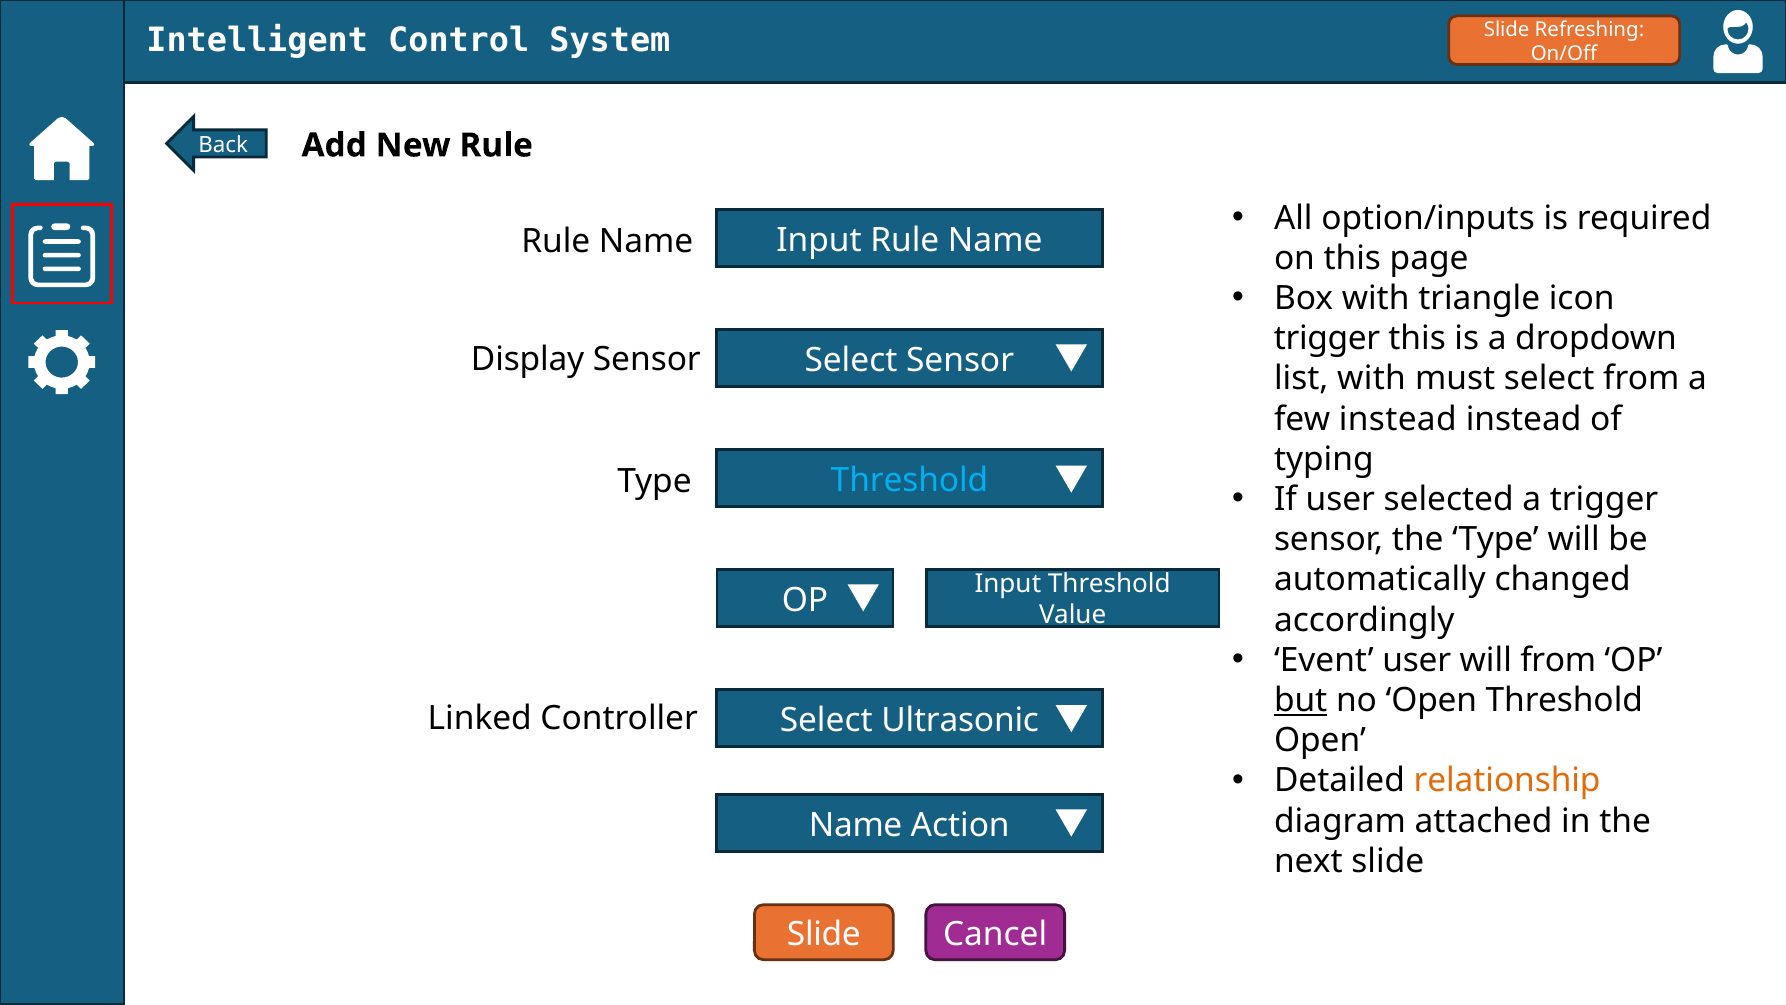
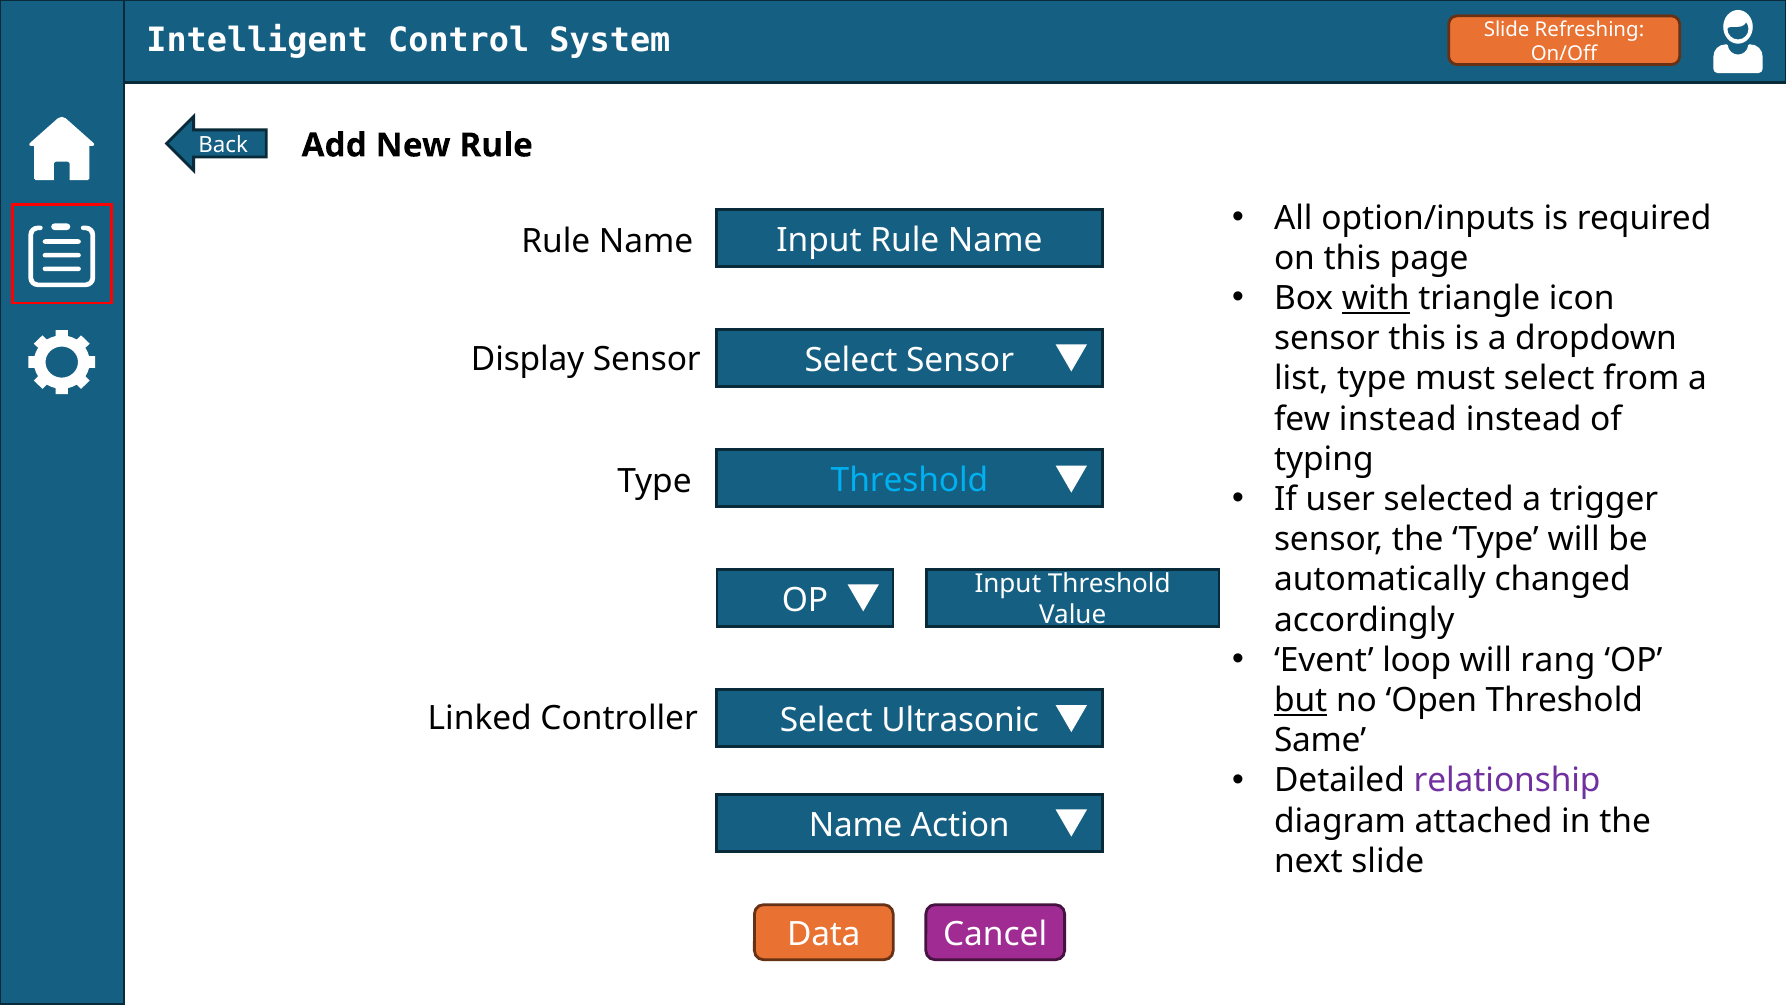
with at (1376, 298) underline: none -> present
trigger at (1327, 338): trigger -> sensor
list with: with -> type
Event user: user -> loop
will from: from -> rang
Open at (1320, 740): Open -> Same
relationship colour: orange -> purple
Slide at (824, 934): Slide -> Data
